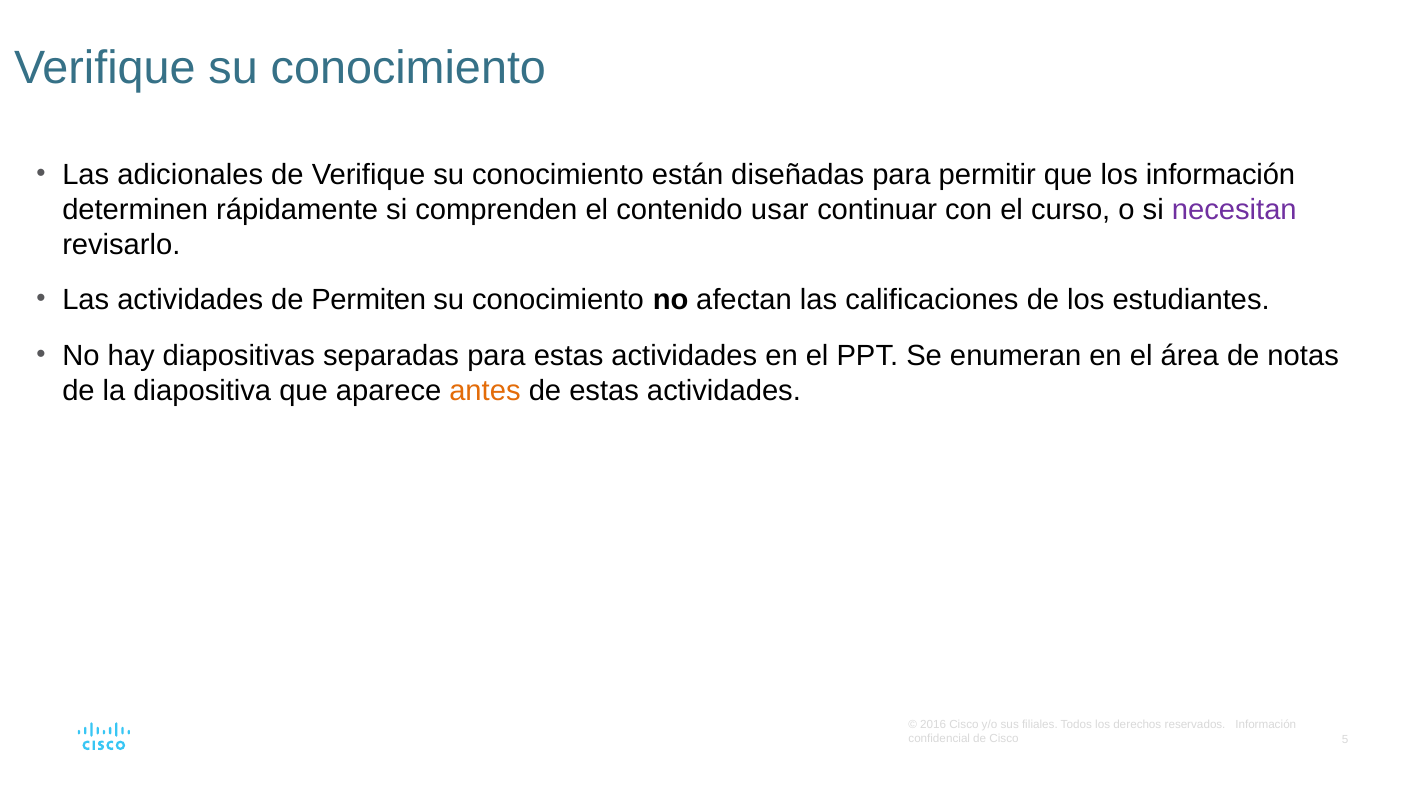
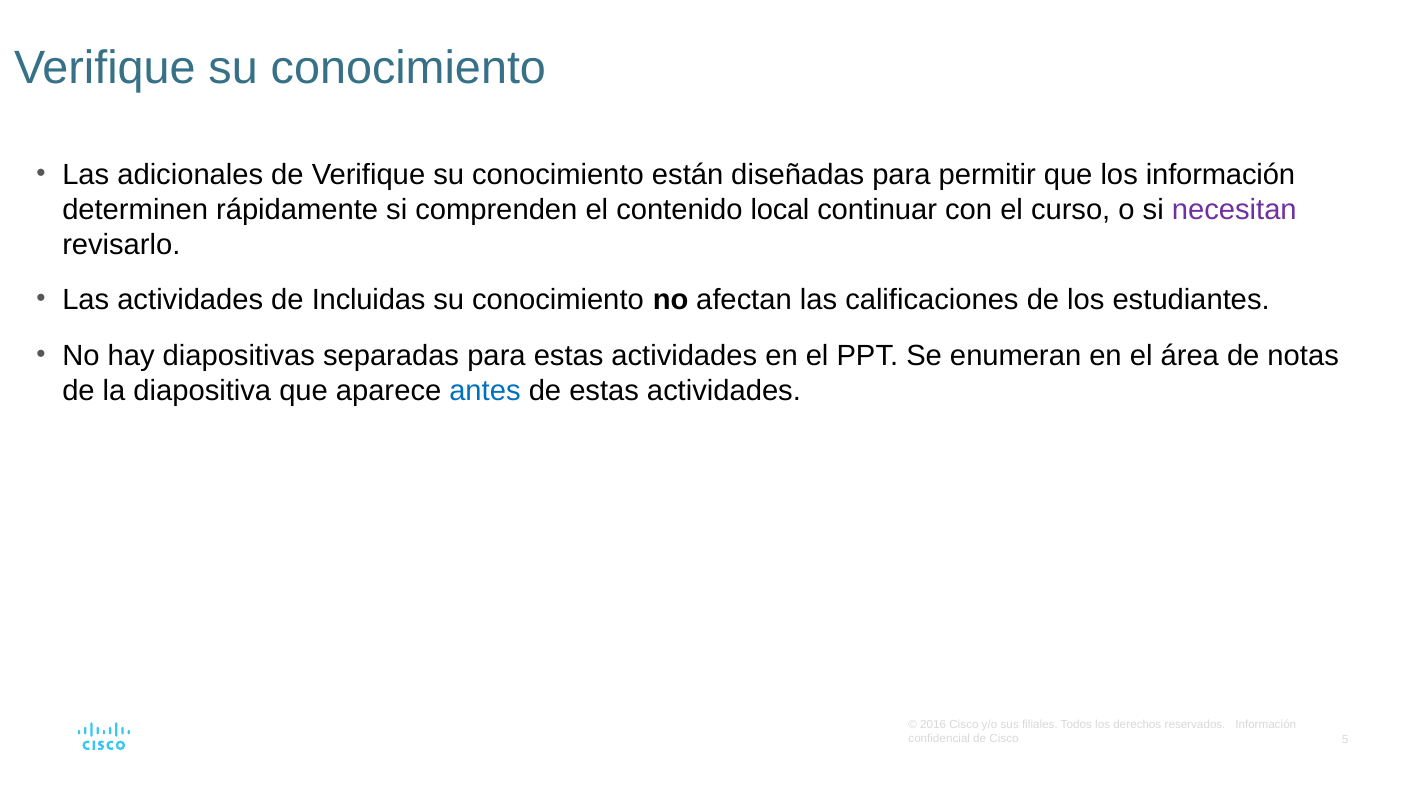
usar: usar -> local
Permiten: Permiten -> Incluidas
antes colour: orange -> blue
